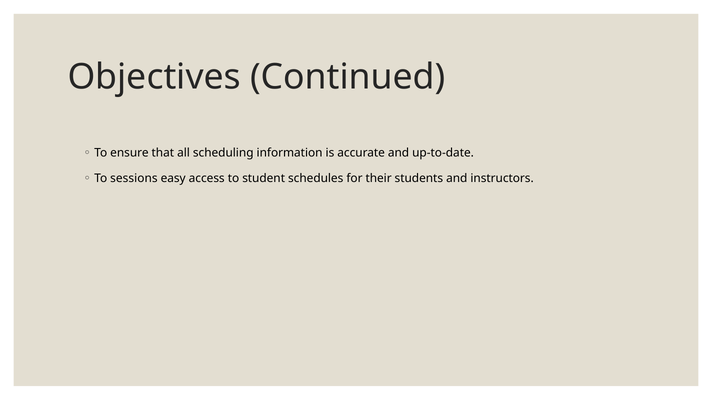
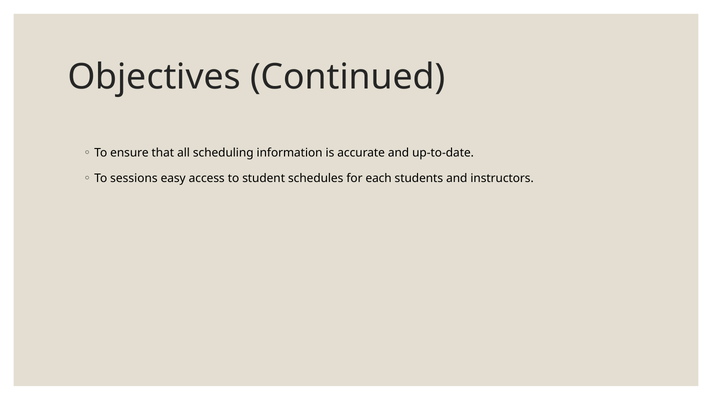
their: their -> each
